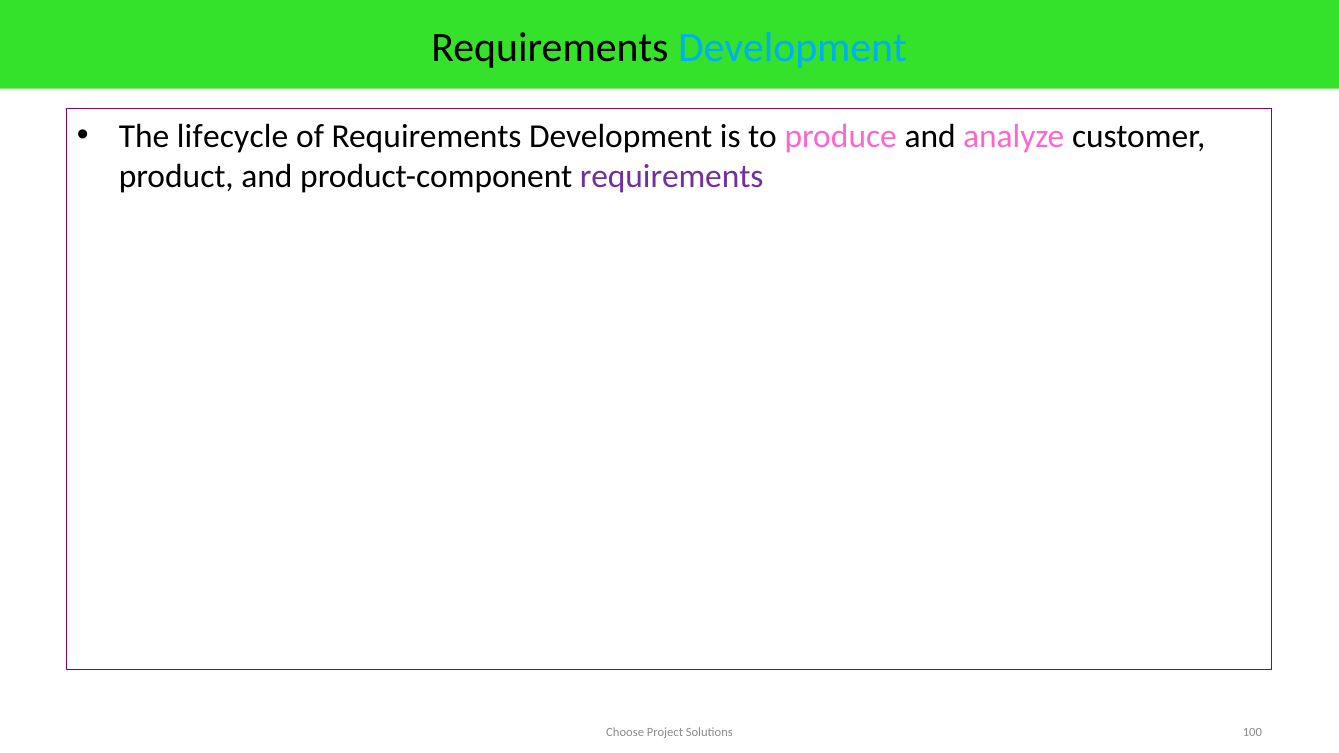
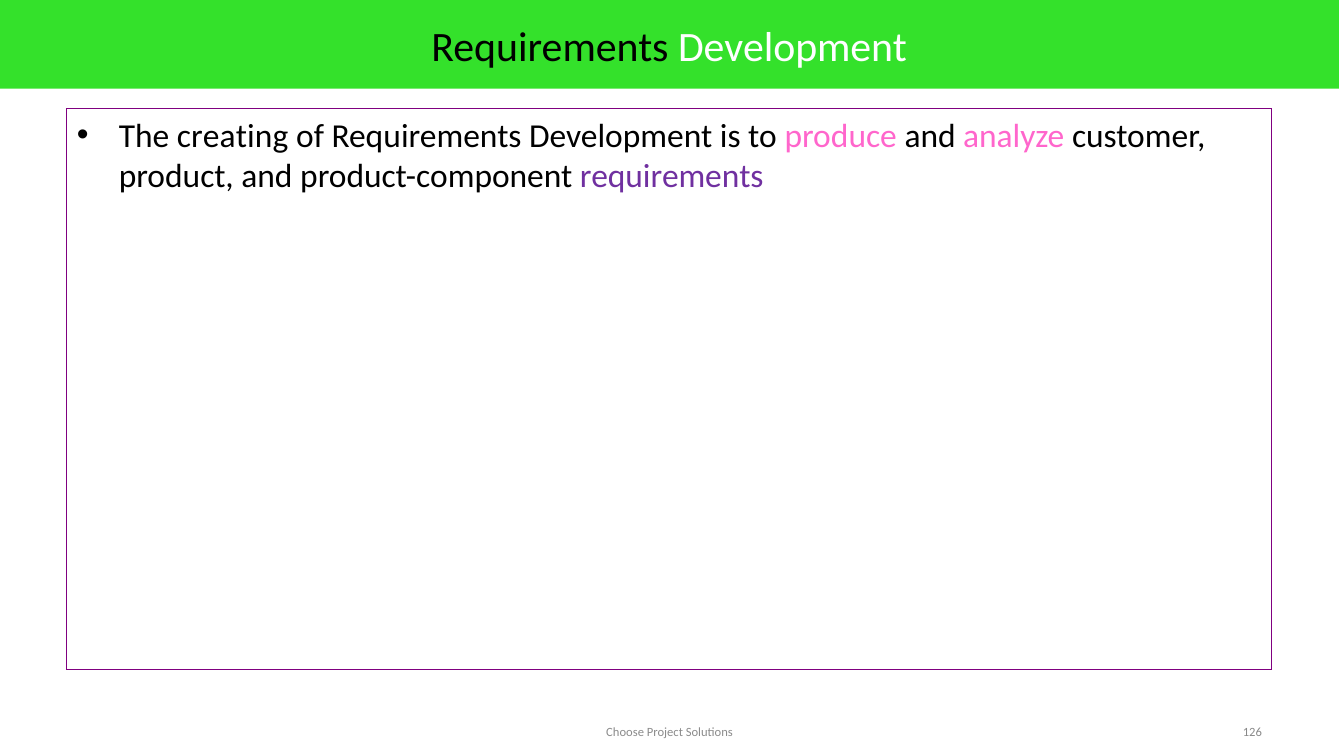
Development at (792, 47) colour: light blue -> white
lifecycle: lifecycle -> creating
100: 100 -> 126
